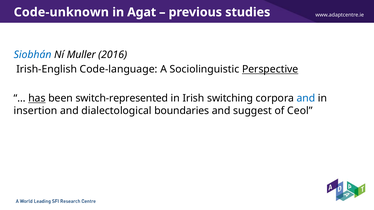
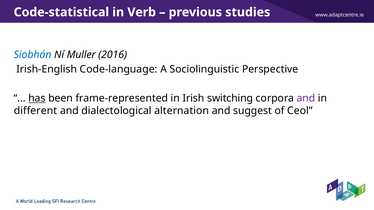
Code-unknown: Code-unknown -> Code-statistical
Agat: Agat -> Verb
Perspective underline: present -> none
switch-represented: switch-represented -> frame-represented
and at (306, 98) colour: blue -> purple
insertion: insertion -> different
boundaries: boundaries -> alternation
